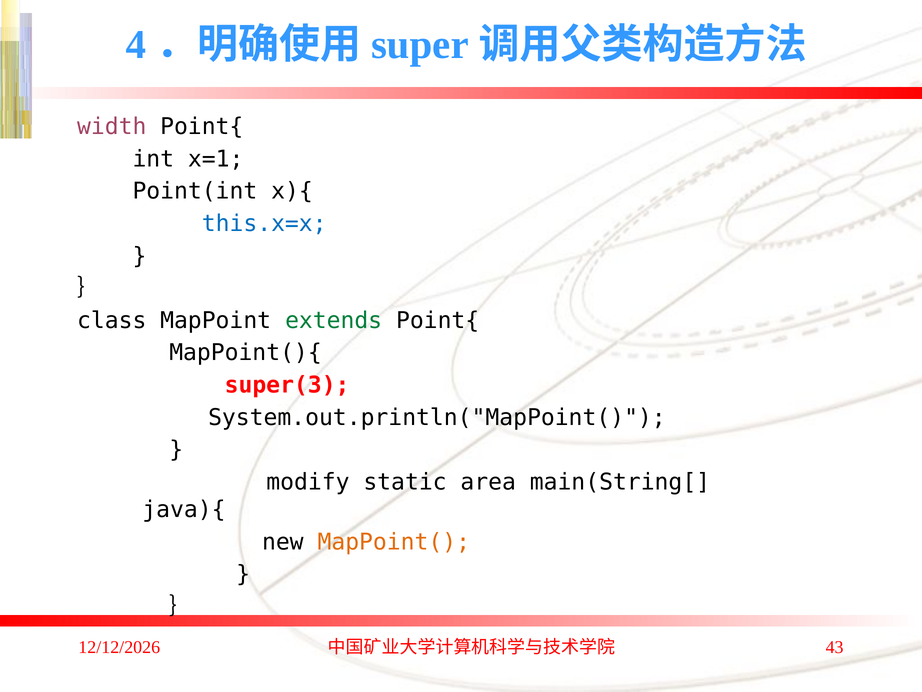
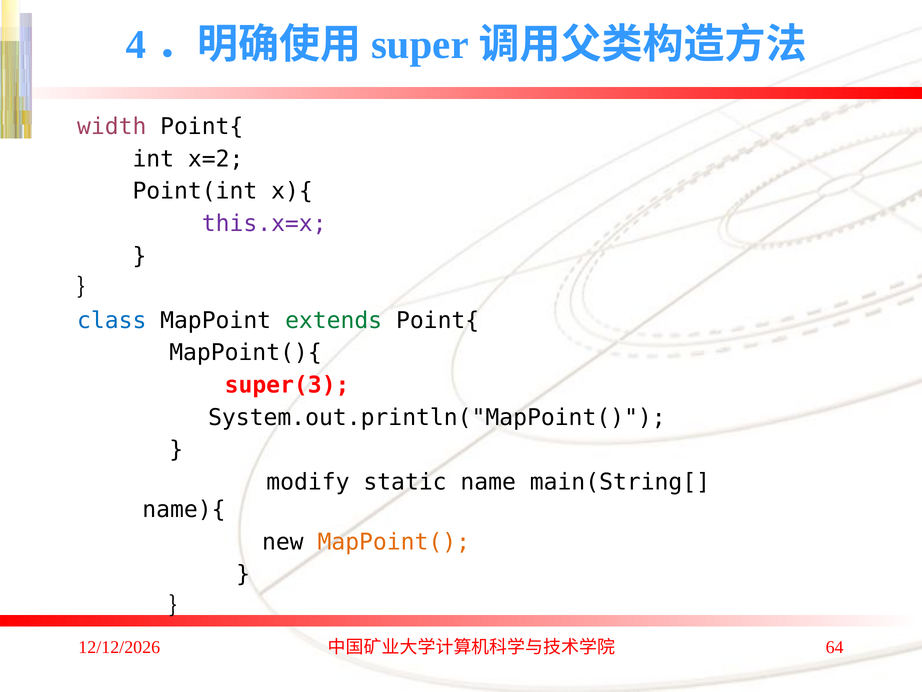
x=1: x=1 -> x=2
this.x=x colour: blue -> purple
class colour: black -> blue
area: area -> name
java){: java){ -> name){
43: 43 -> 64
